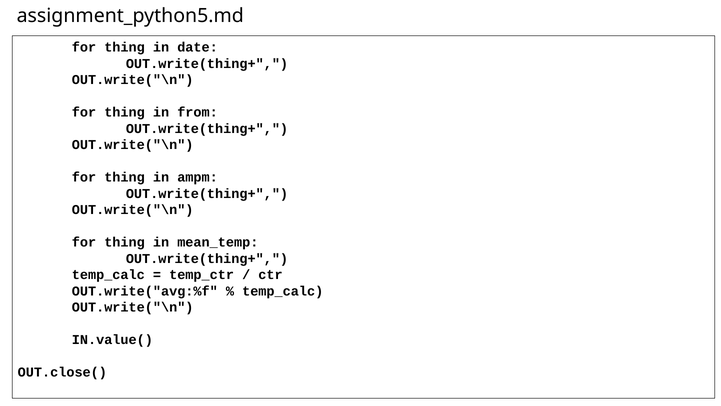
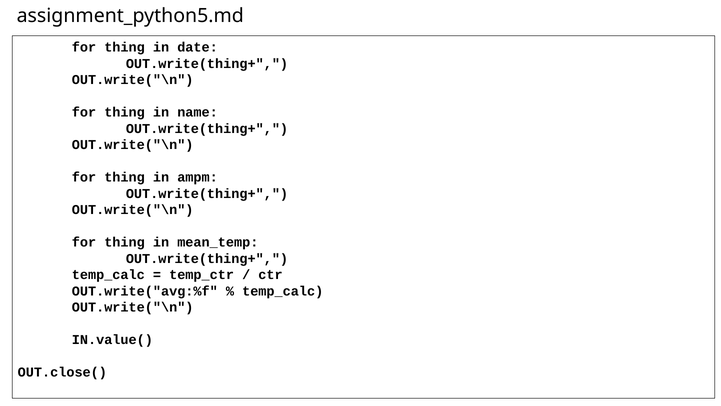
from: from -> name
